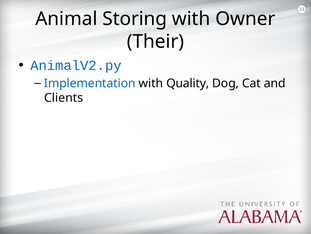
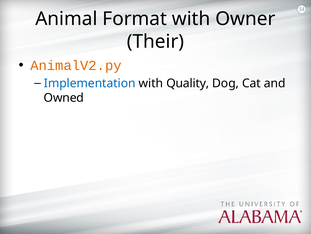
Storing: Storing -> Format
AnimalV2.py colour: blue -> orange
Clients: Clients -> Owned
